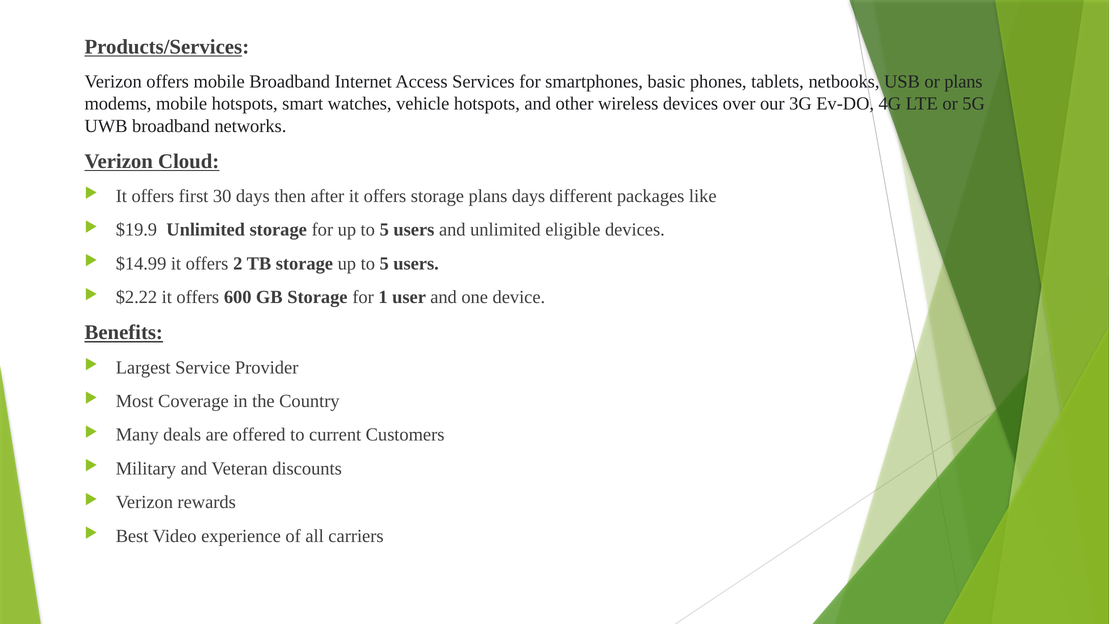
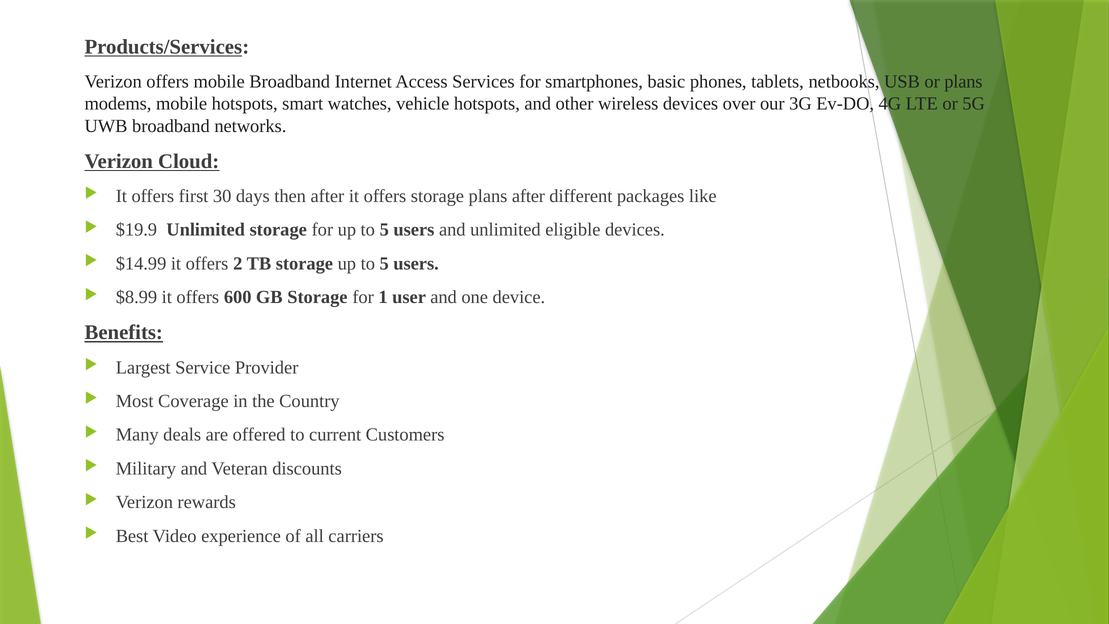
plans days: days -> after
$2.22: $2.22 -> $8.99
